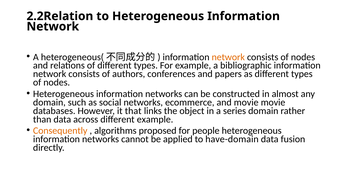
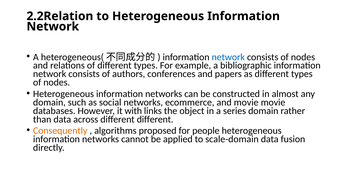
network at (228, 57) colour: orange -> blue
that: that -> with
different example: example -> different
have-domain: have-domain -> scale-domain
